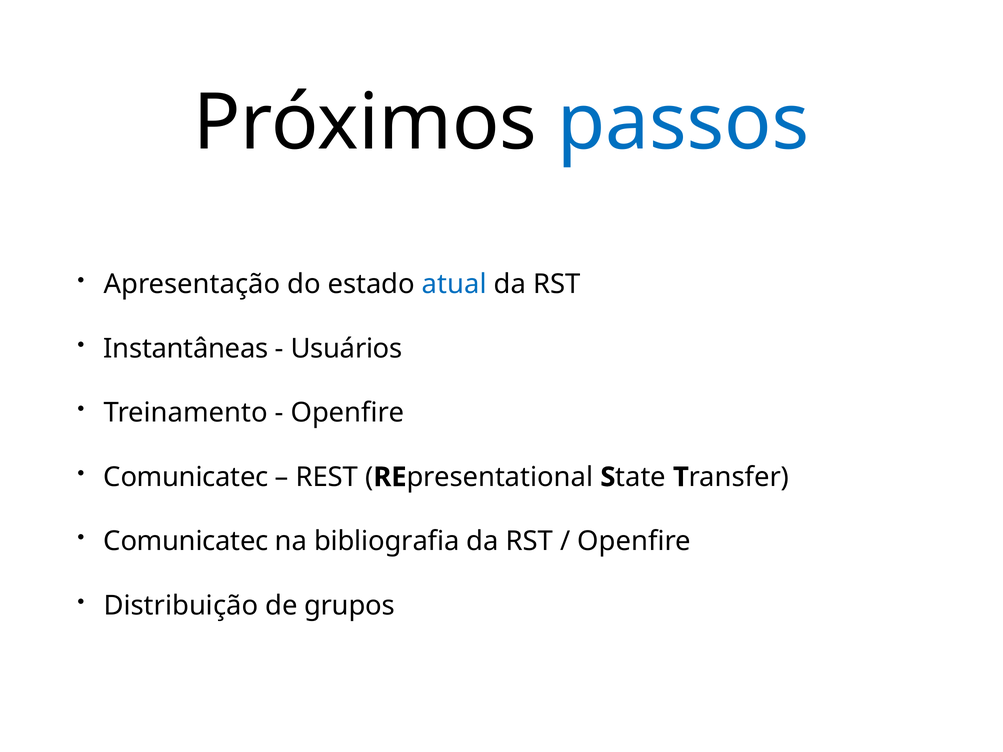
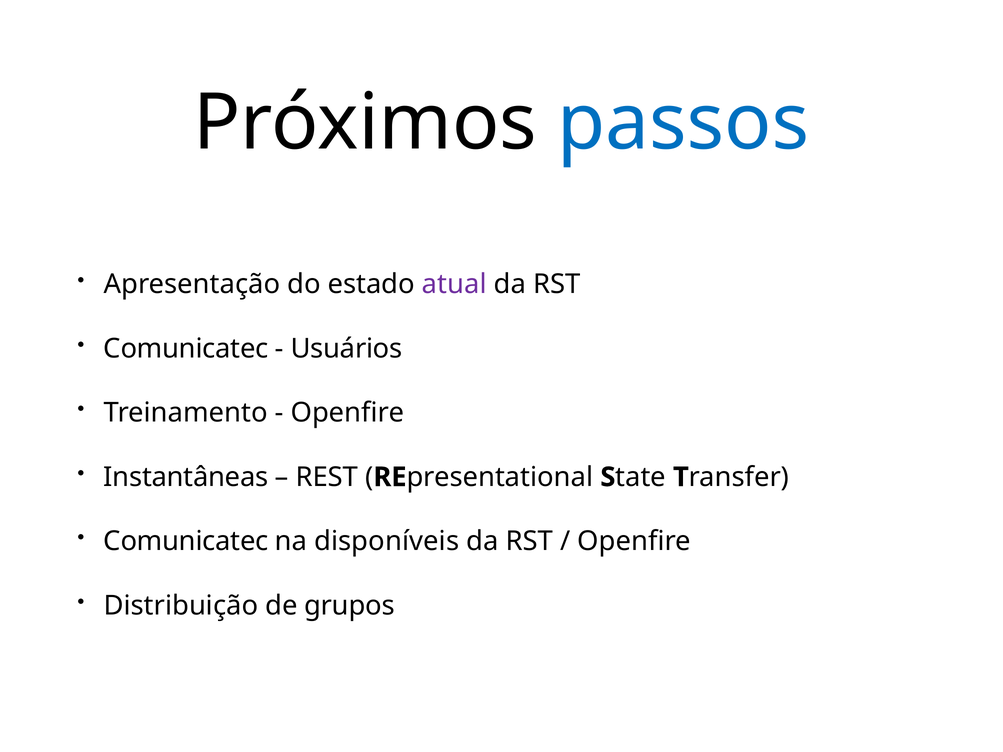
atual colour: blue -> purple
Instantâneas at (186, 349): Instantâneas -> Comunicatec
Comunicatec at (186, 477): Comunicatec -> Instantâneas
bibliografia: bibliografia -> disponíveis
